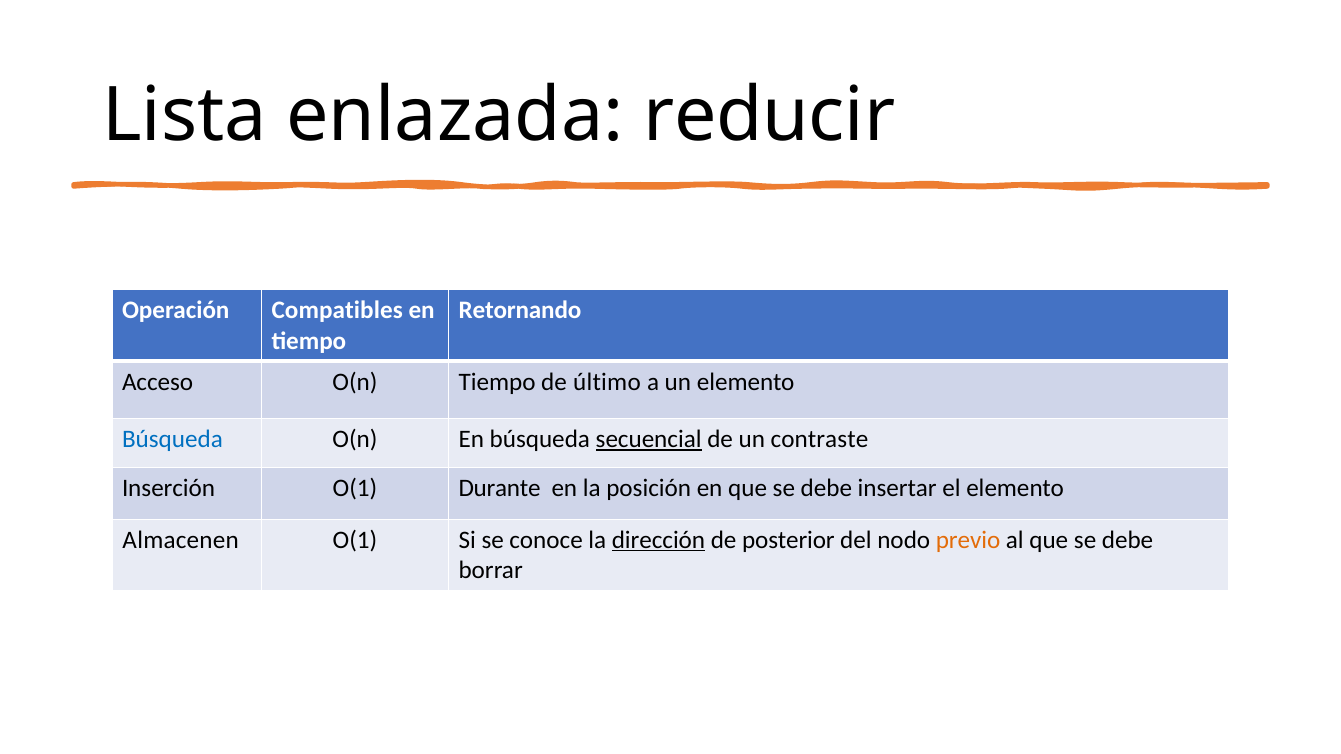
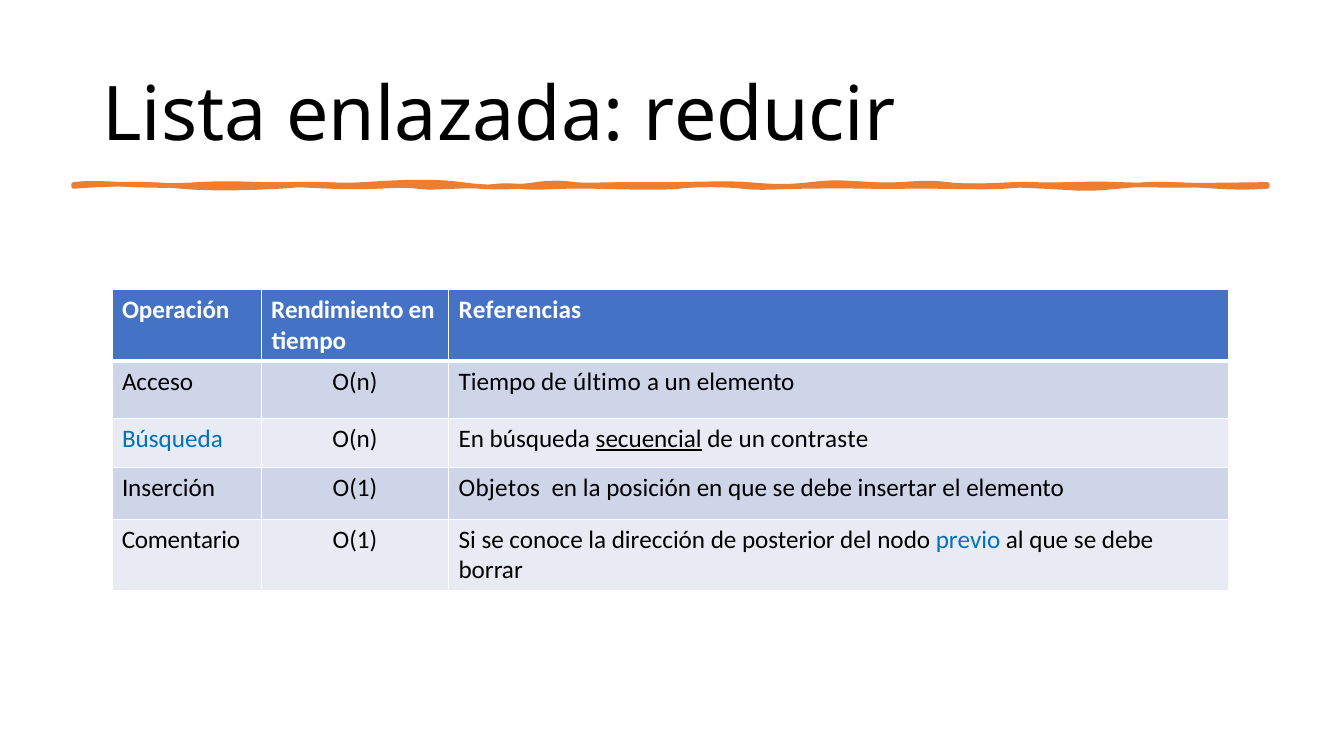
Compatibles: Compatibles -> Rendimiento
Retornando: Retornando -> Referencias
Durante: Durante -> Objetos
Almacenen: Almacenen -> Comentario
dirección underline: present -> none
previo colour: orange -> blue
